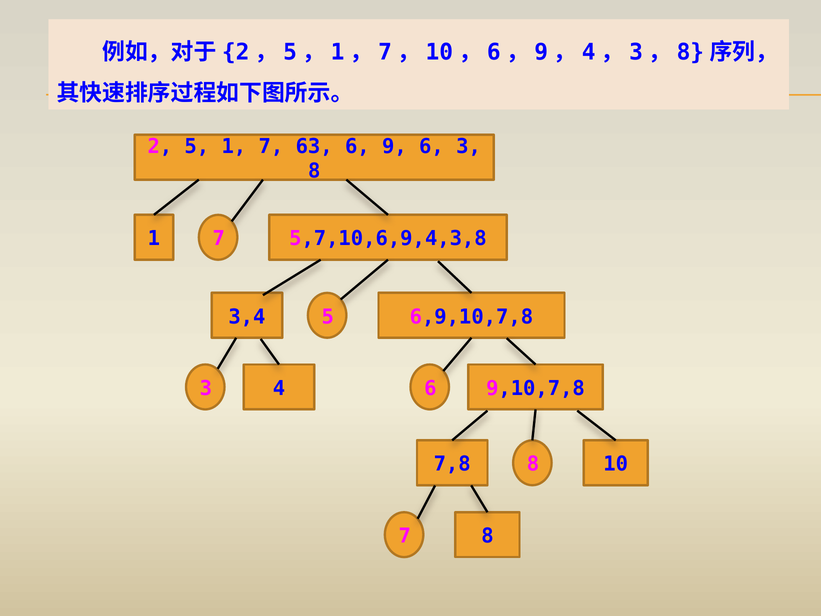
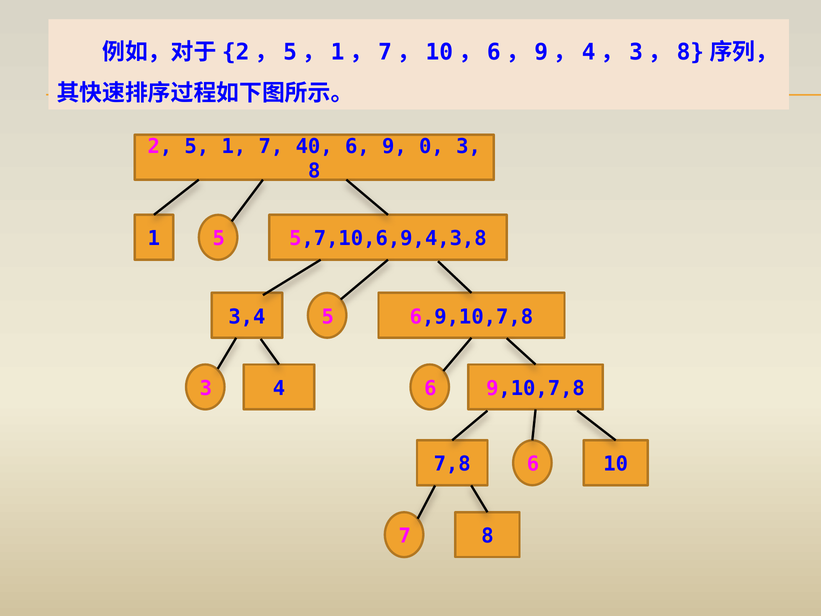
63: 63 -> 40
9 6: 6 -> 0
7 at (219, 239): 7 -> 5
7,8 8: 8 -> 6
